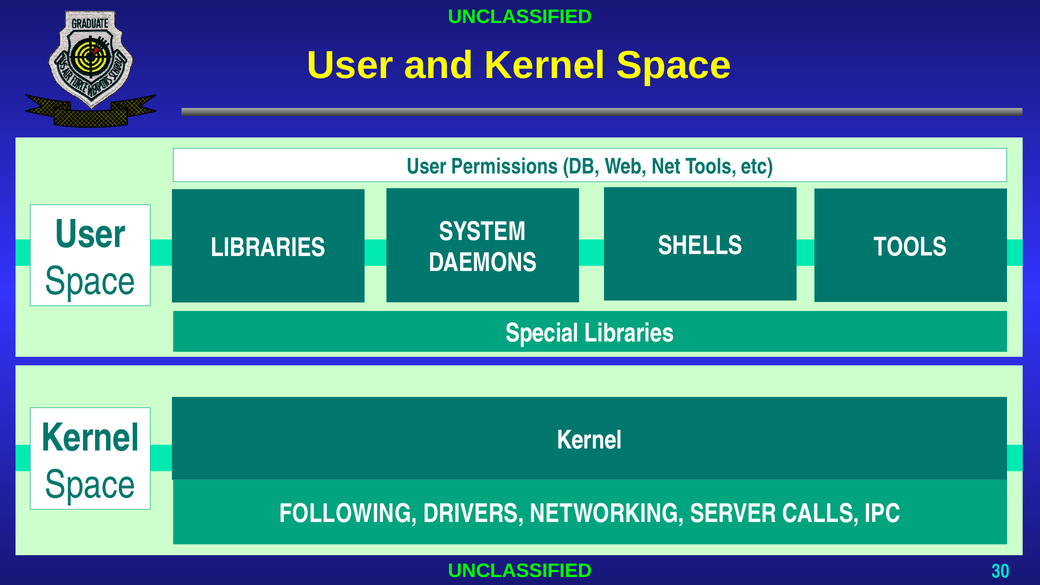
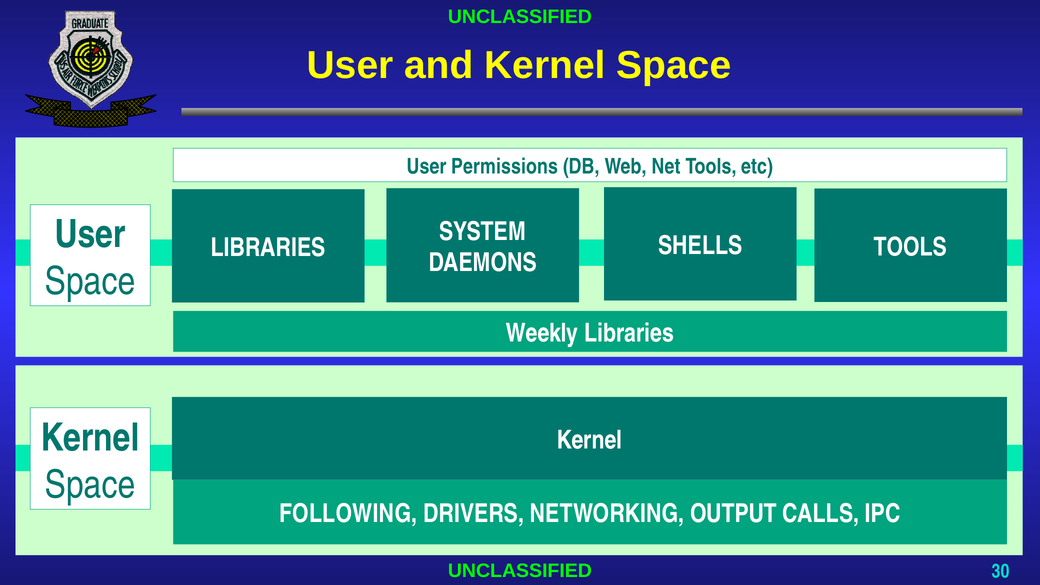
Special: Special -> Weekly
SERVER: SERVER -> OUTPUT
